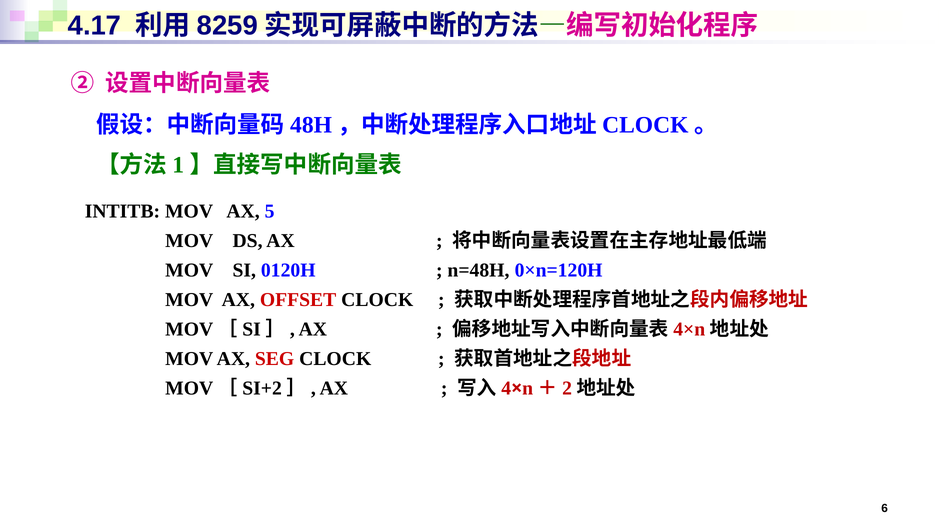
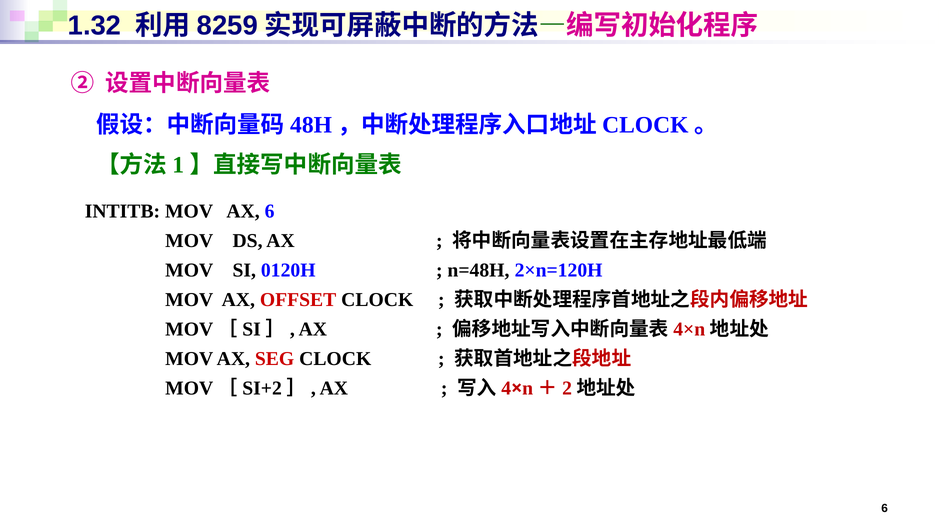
4.17: 4.17 -> 1.32
AX 5: 5 -> 6
0×n=120H: 0×n=120H -> 2×n=120H
